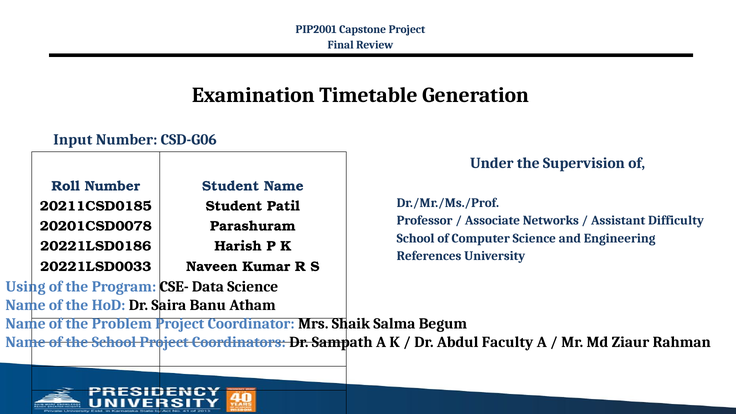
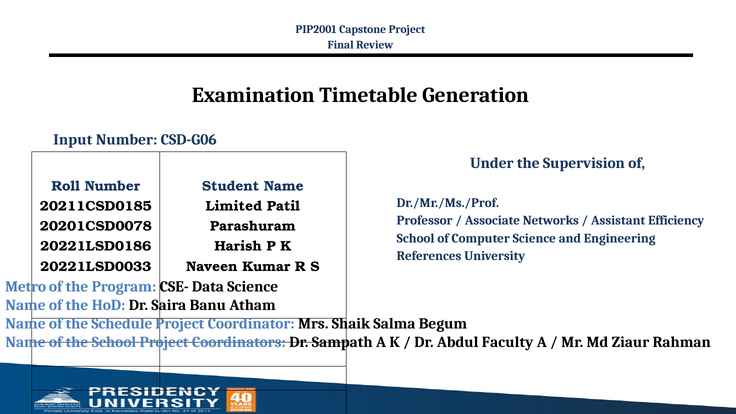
Student at (234, 206): Student -> Limited
Difficulty: Difficulty -> Efficiency
Using: Using -> Metro
Problem: Problem -> Schedule
